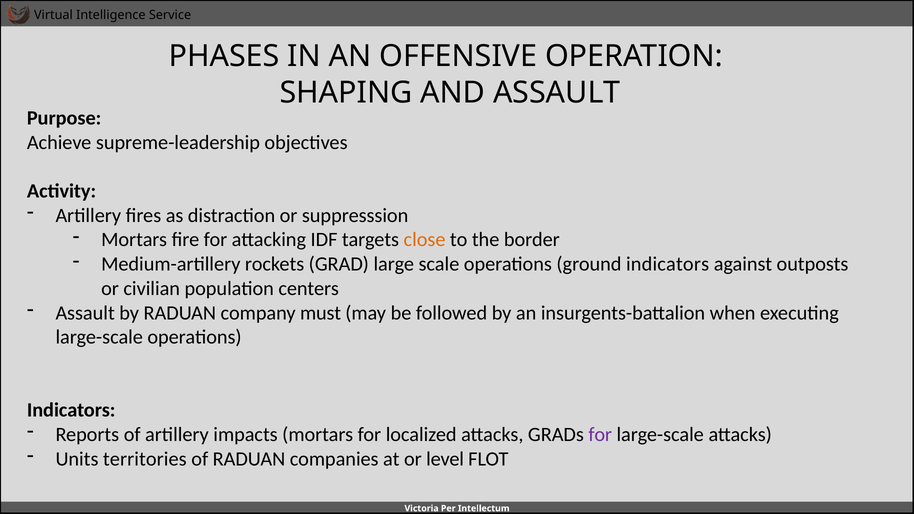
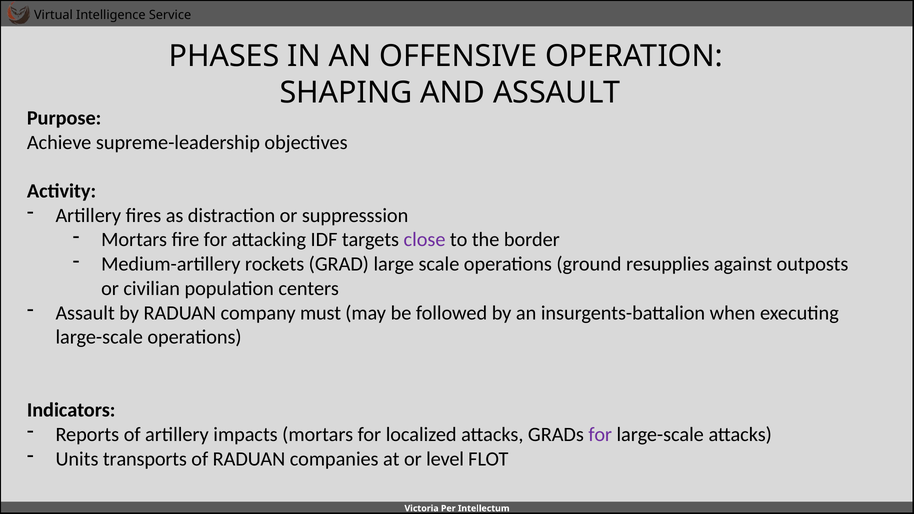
close colour: orange -> purple
ground indicators: indicators -> resupplies
territories: territories -> transports
